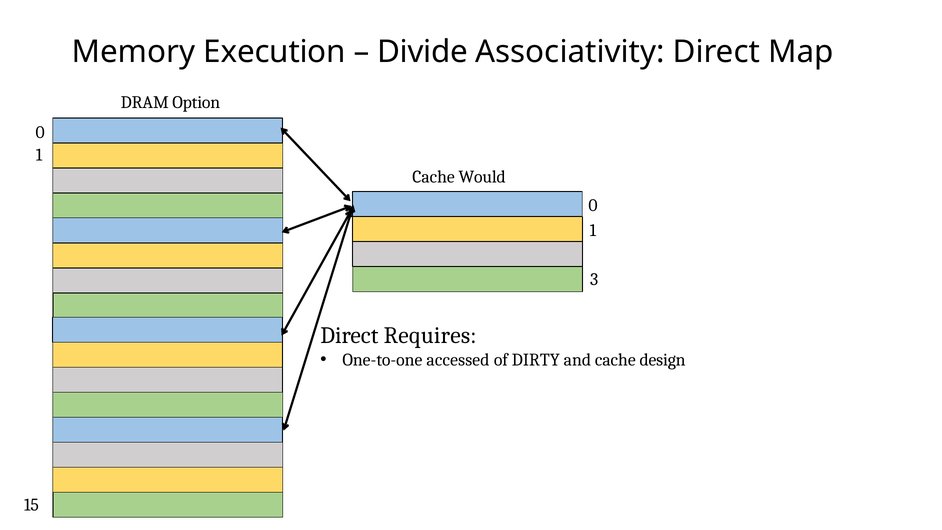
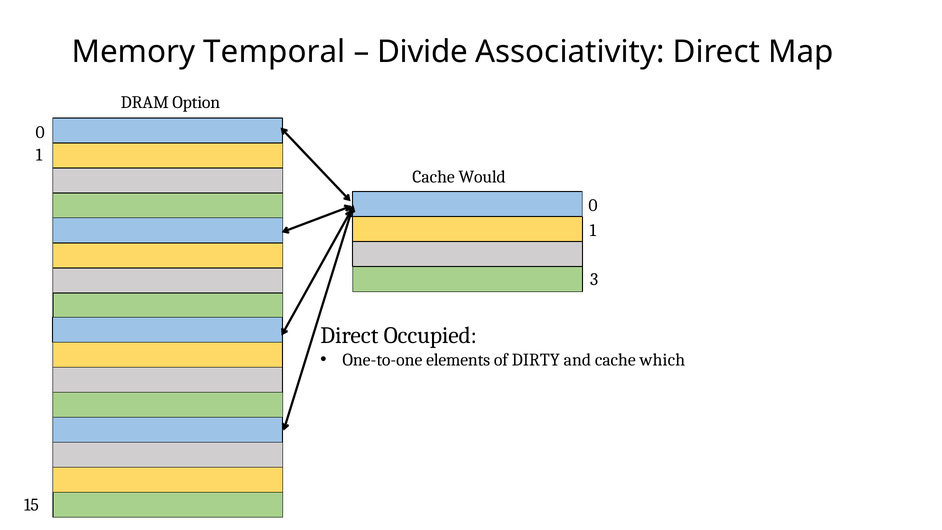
Execution: Execution -> Temporal
Requires: Requires -> Occupied
accessed: accessed -> elements
design: design -> which
